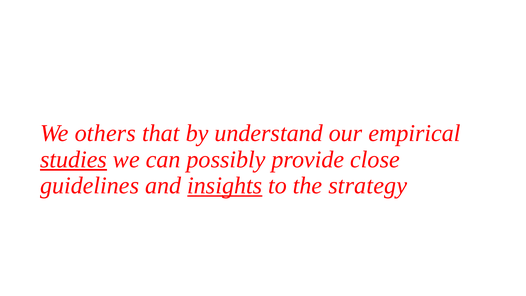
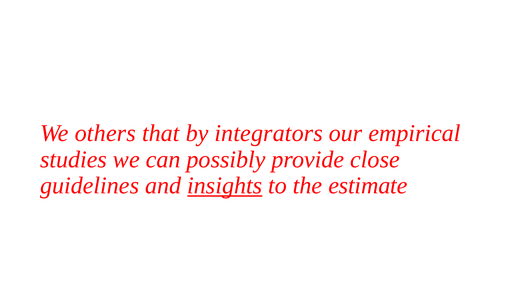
understand: understand -> integrators
studies underline: present -> none
strategy: strategy -> estimate
